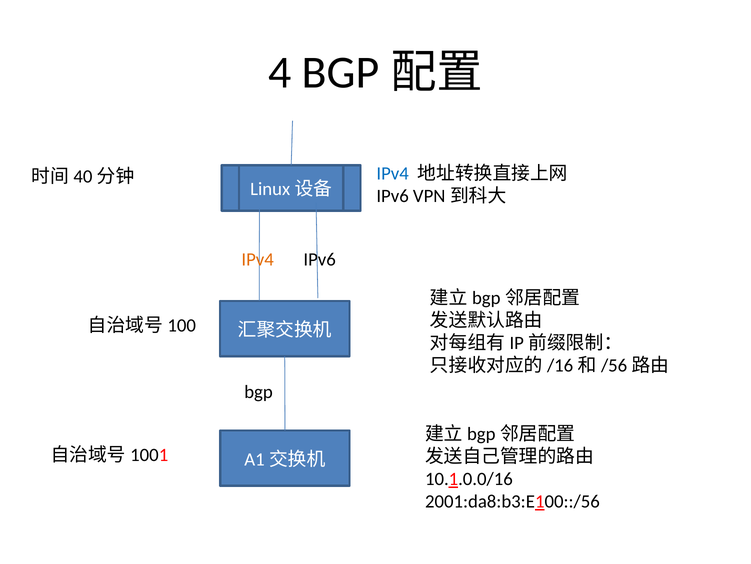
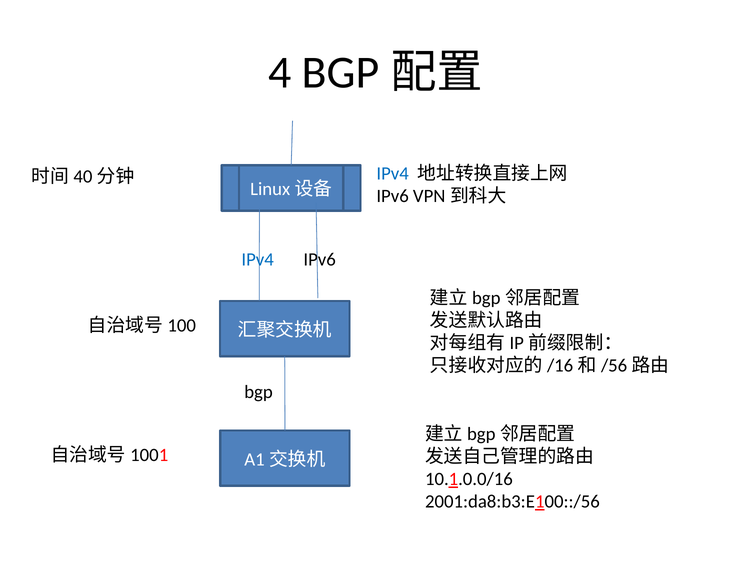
IPv4 at (258, 259) colour: orange -> blue
